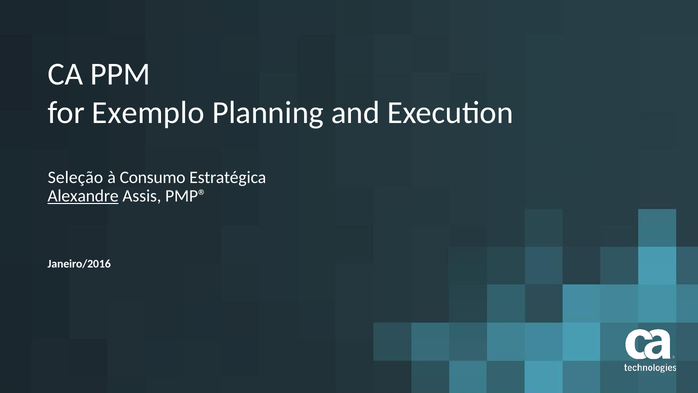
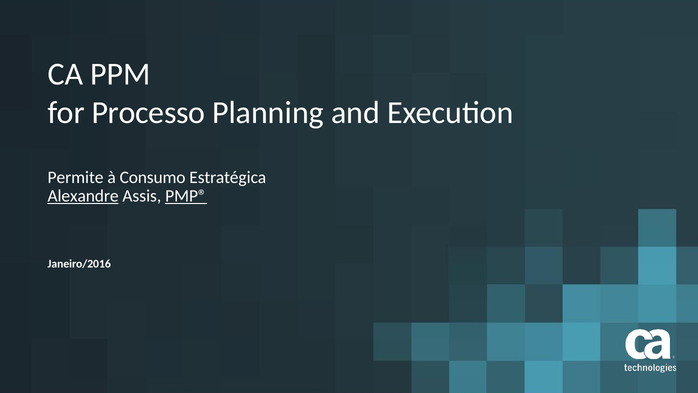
Exemplo: Exemplo -> Processo
Seleção: Seleção -> Permite
PMP® underline: none -> present
